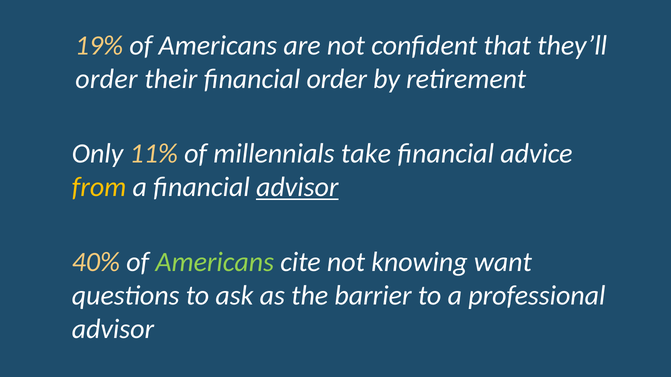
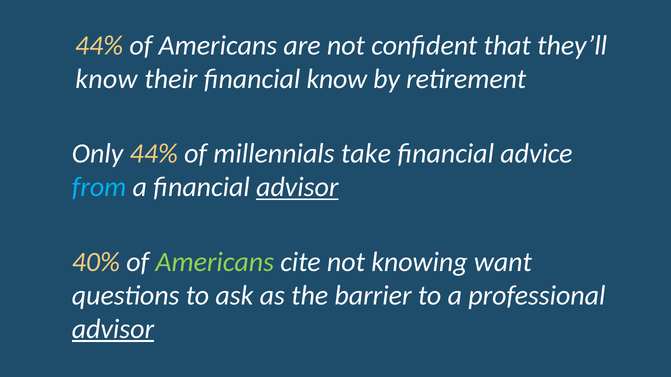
19% at (99, 45): 19% -> 44%
order at (106, 79): order -> know
financial order: order -> know
Only 11%: 11% -> 44%
from colour: yellow -> light blue
advisor at (113, 329) underline: none -> present
